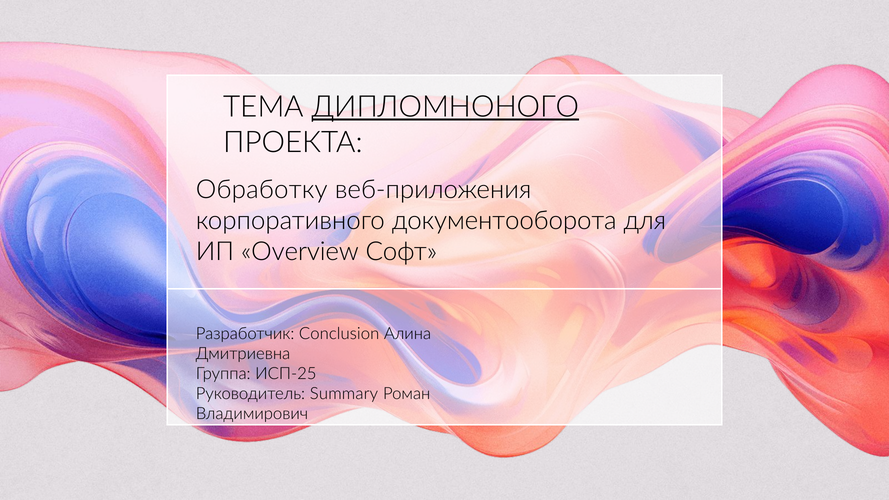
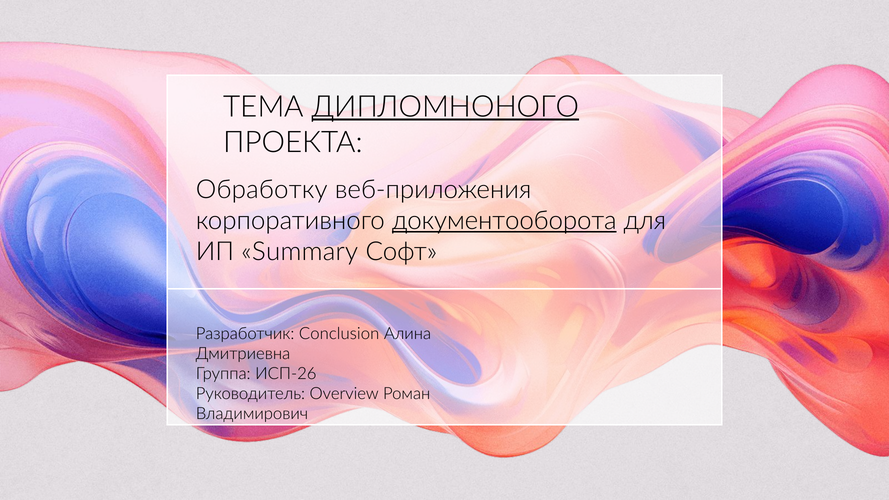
документооборота underline: none -> present
Overview: Overview -> Summary
ИСП-25: ИСП-25 -> ИСП-26
Summary: Summary -> Overview
